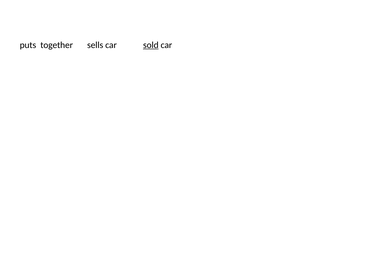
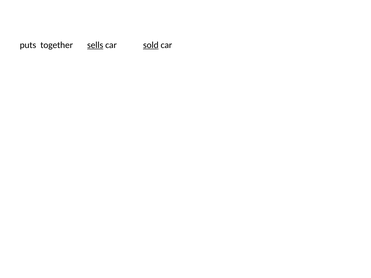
sells underline: none -> present
